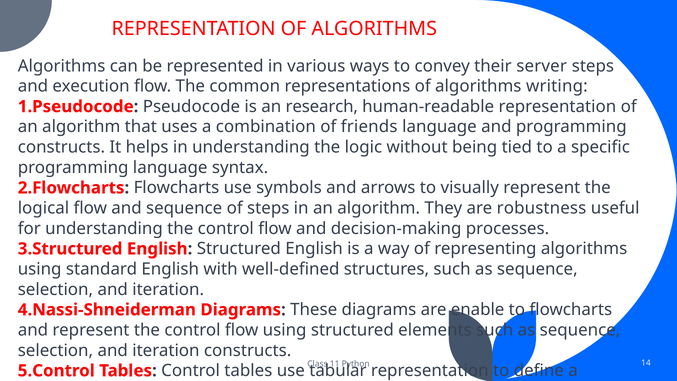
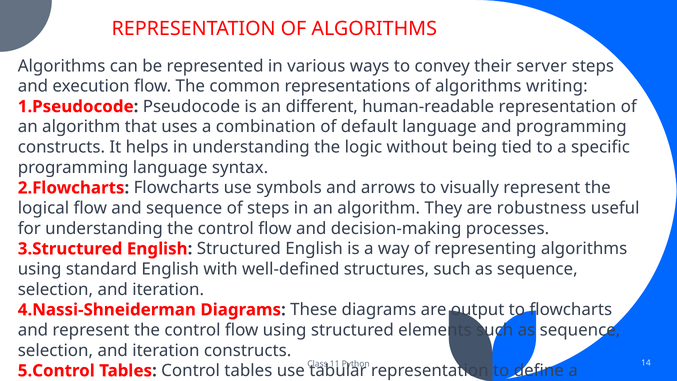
an research: research -> different
friends: friends -> default
enable: enable -> output
